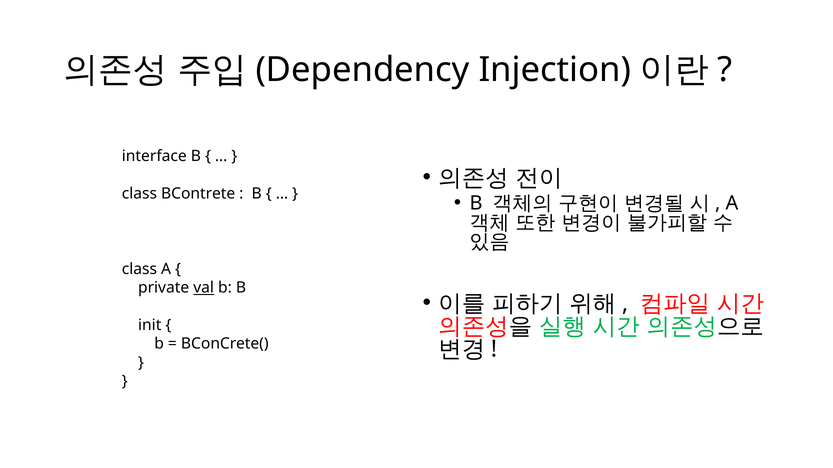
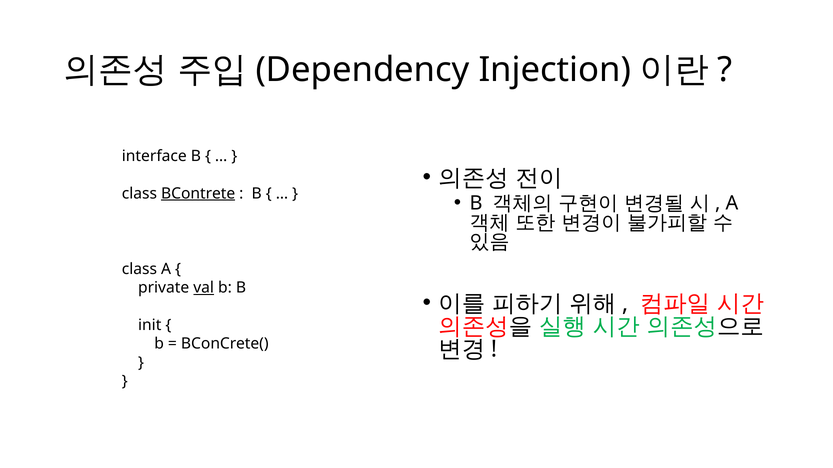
BContrete underline: none -> present
